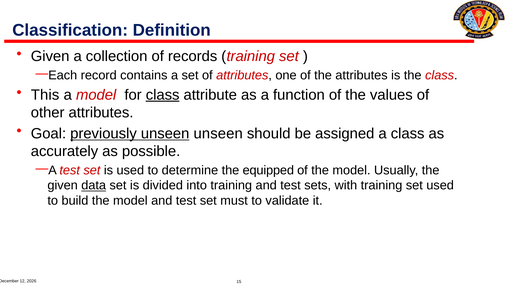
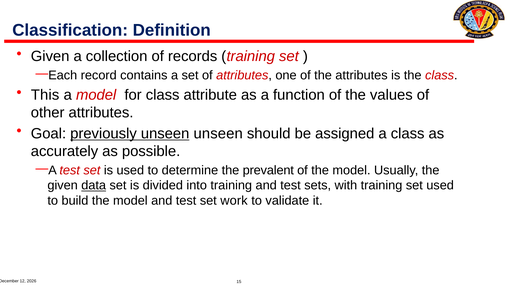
class at (163, 95) underline: present -> none
equipped: equipped -> prevalent
must: must -> work
